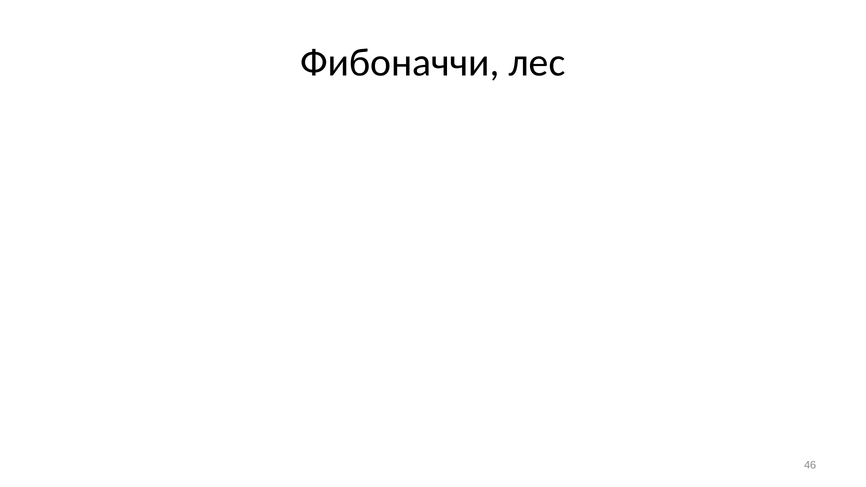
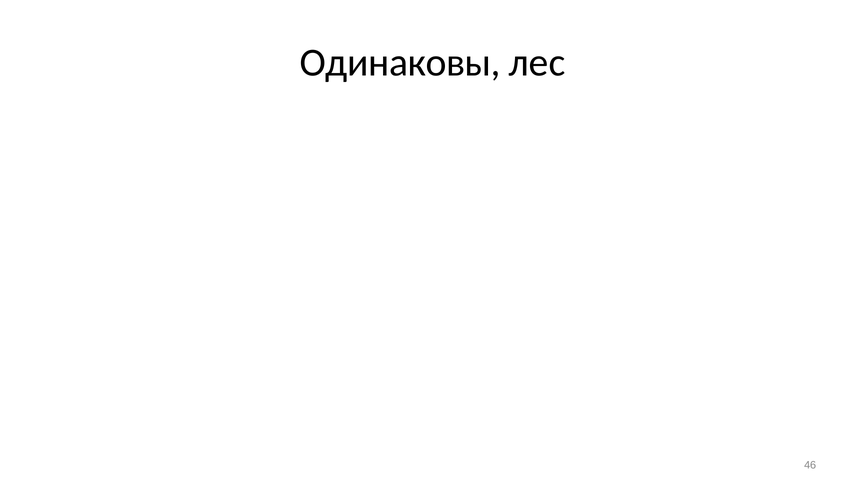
Фибоначчи: Фибоначчи -> Одинаковы
